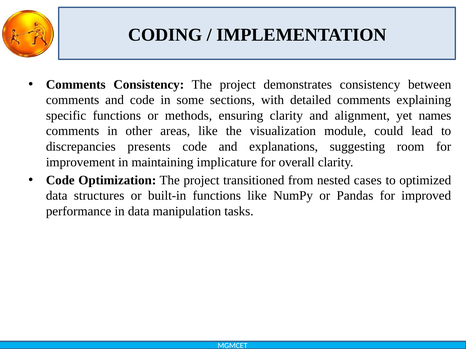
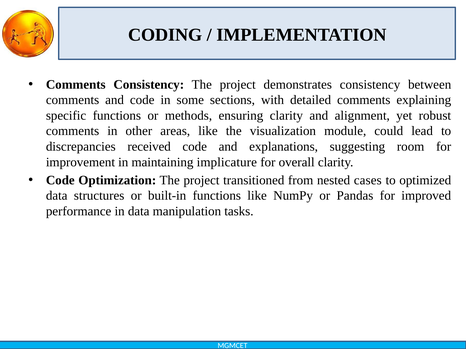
names: names -> robust
presents: presents -> received
